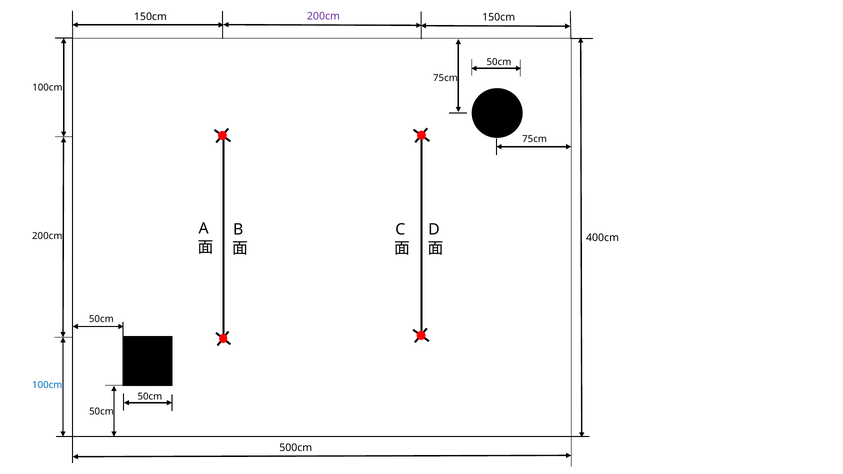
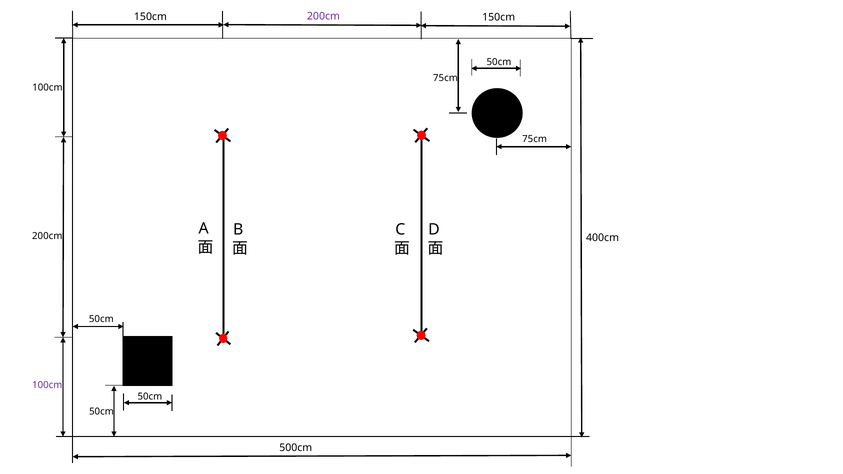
100cm at (47, 385) colour: blue -> purple
